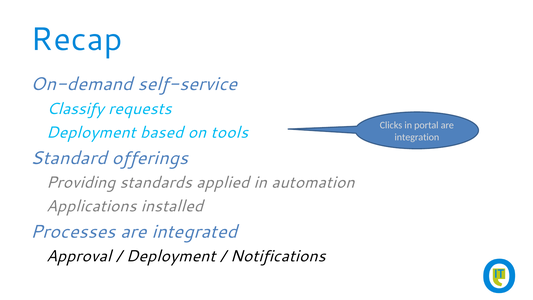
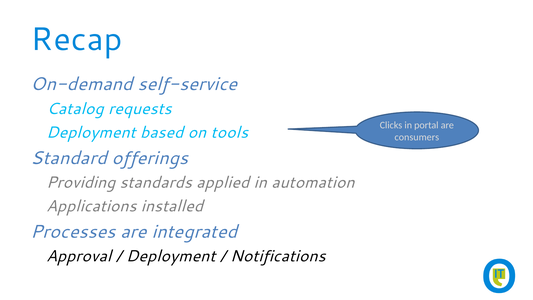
Classify: Classify -> Catalog
integration: integration -> consumers
